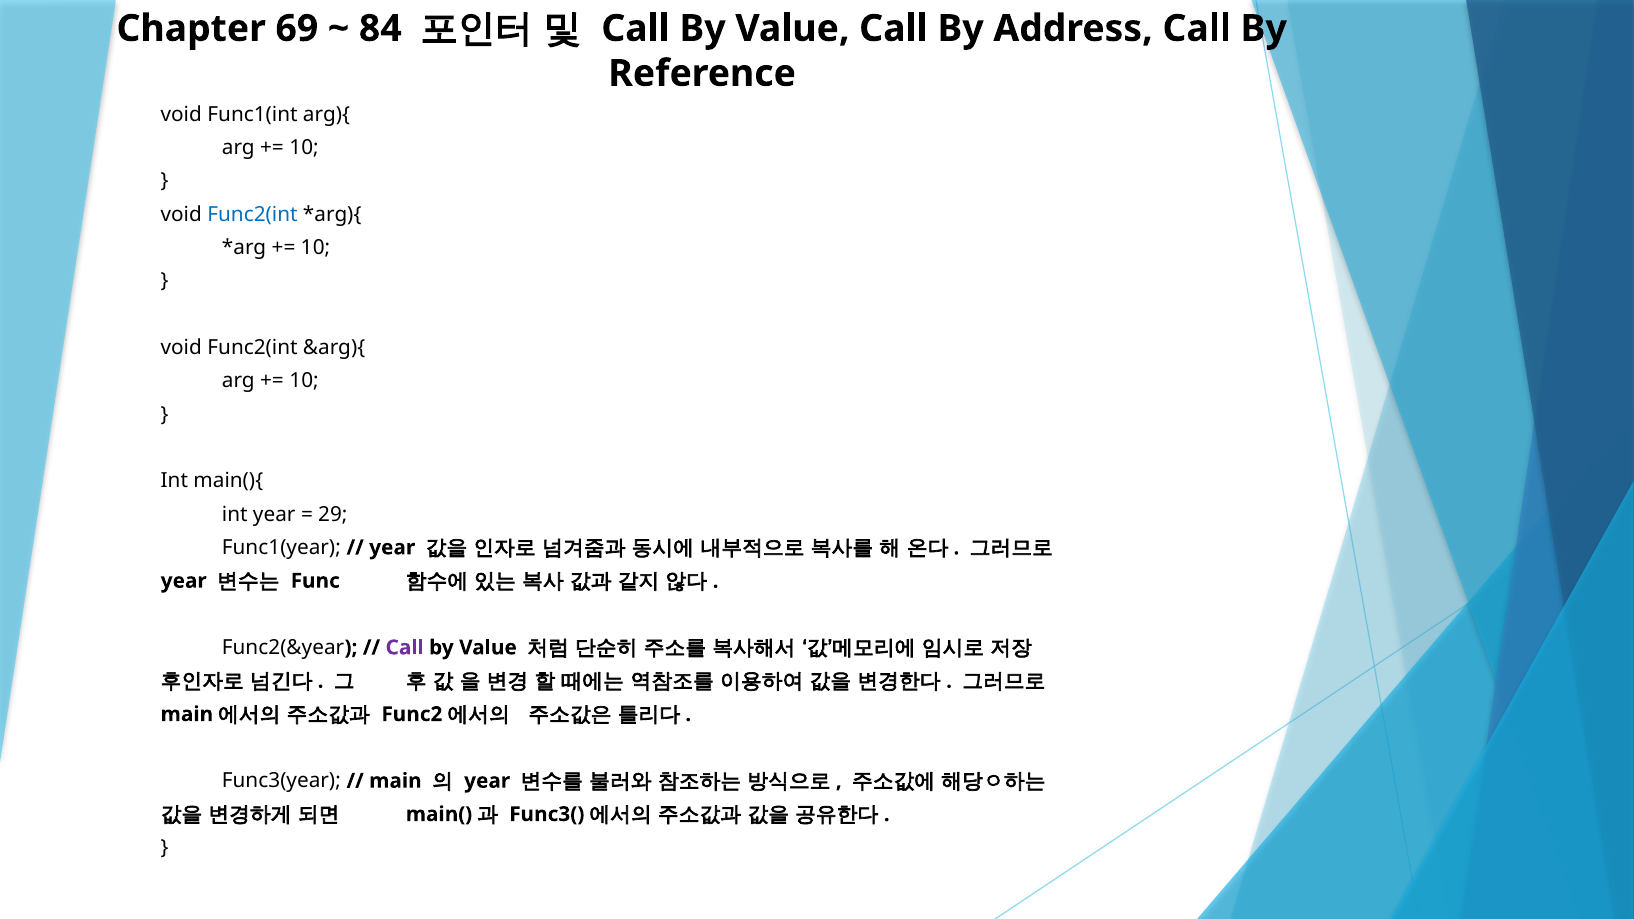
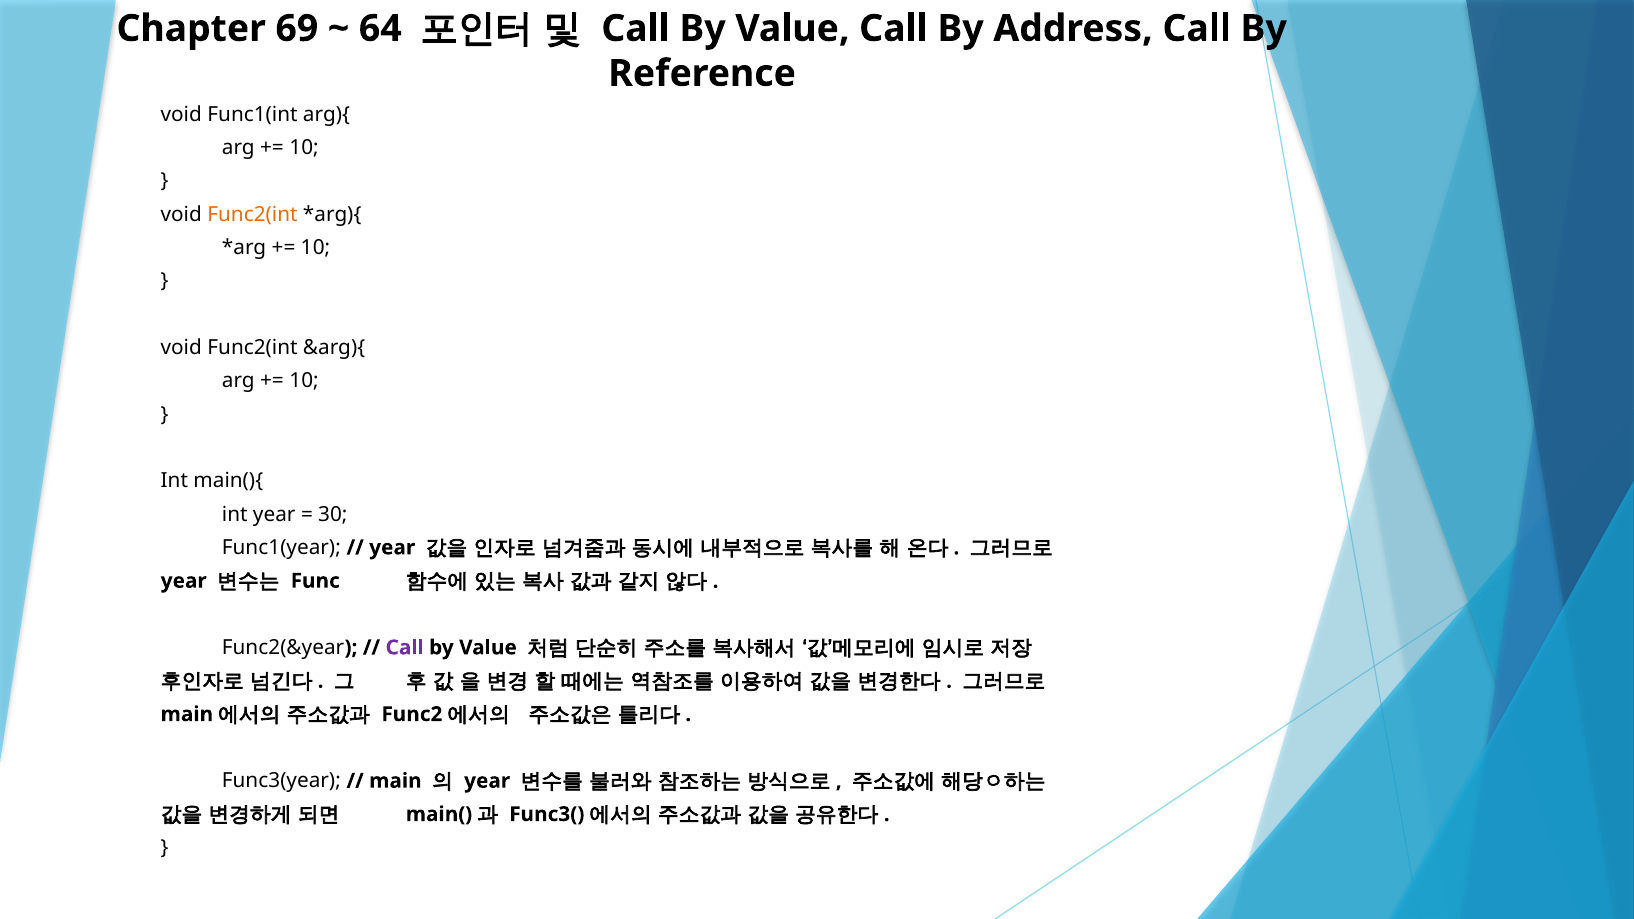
84: 84 -> 64
Func2(int at (252, 214) colour: blue -> orange
29: 29 -> 30
